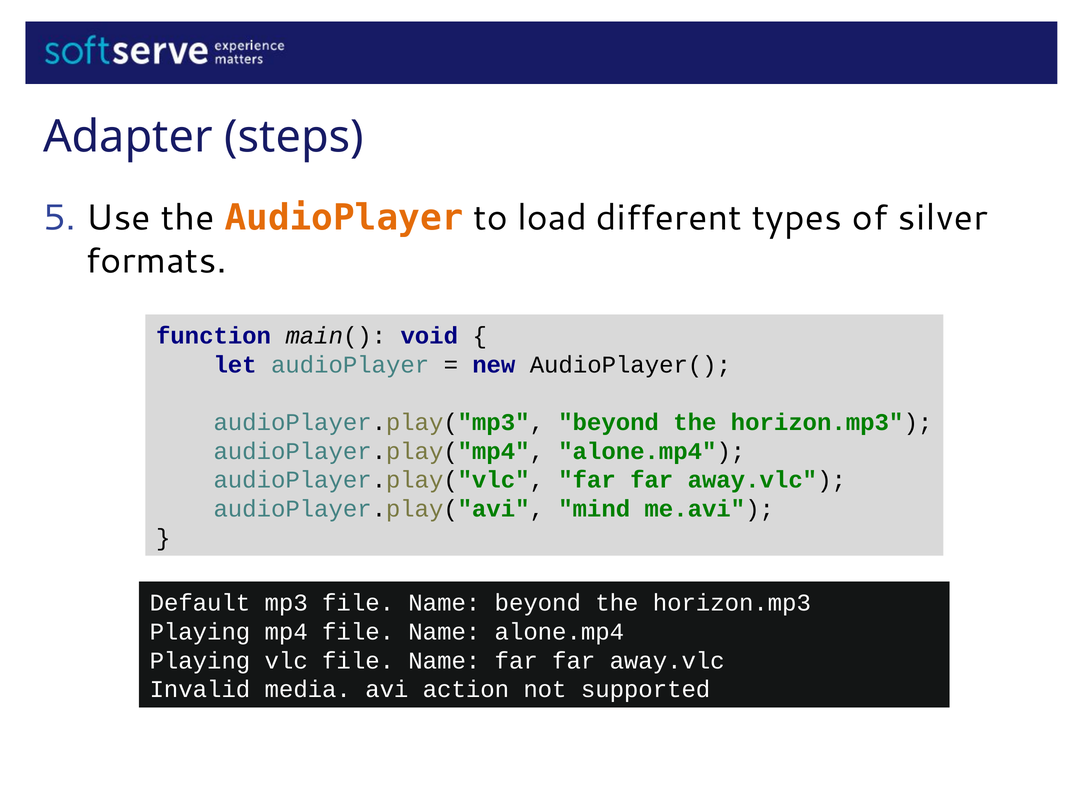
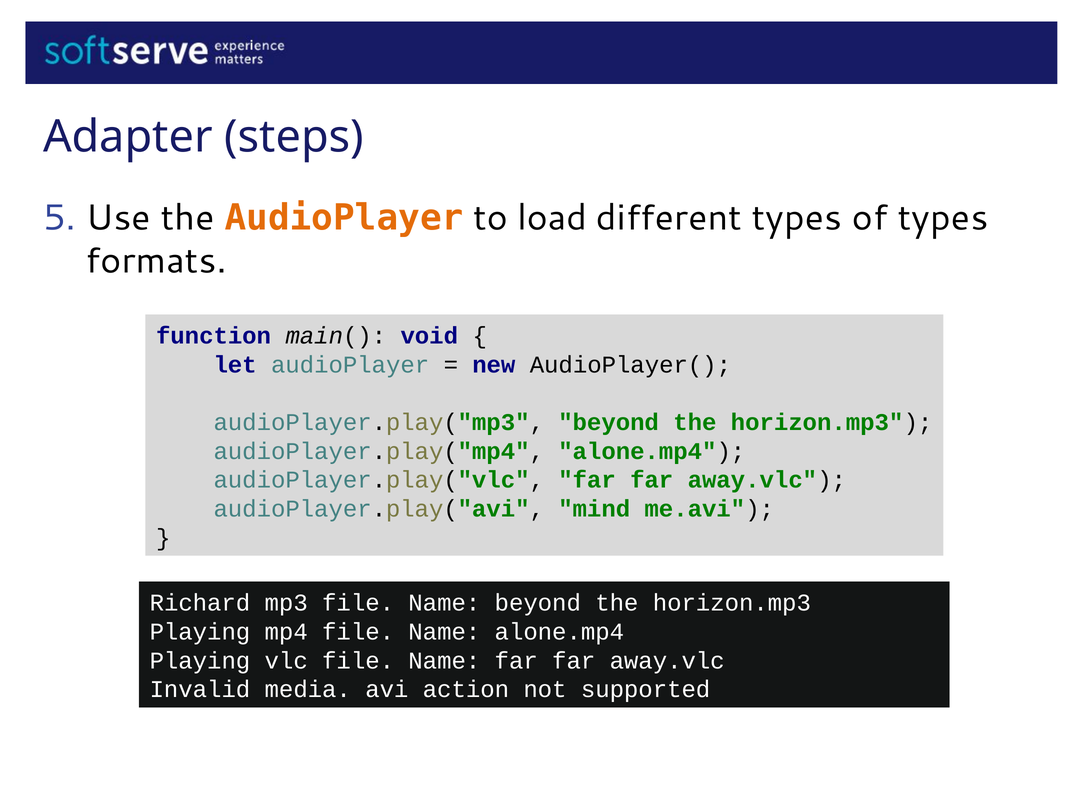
of silver: silver -> types
Default: Default -> Richard
